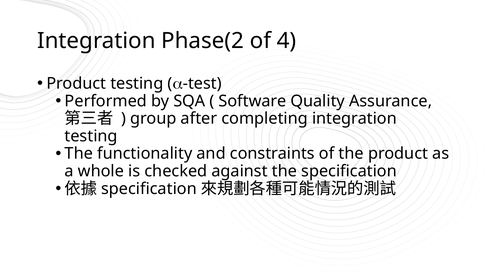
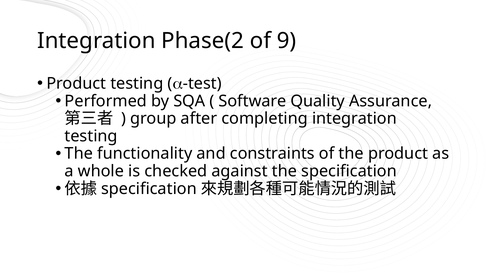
4: 4 -> 9
